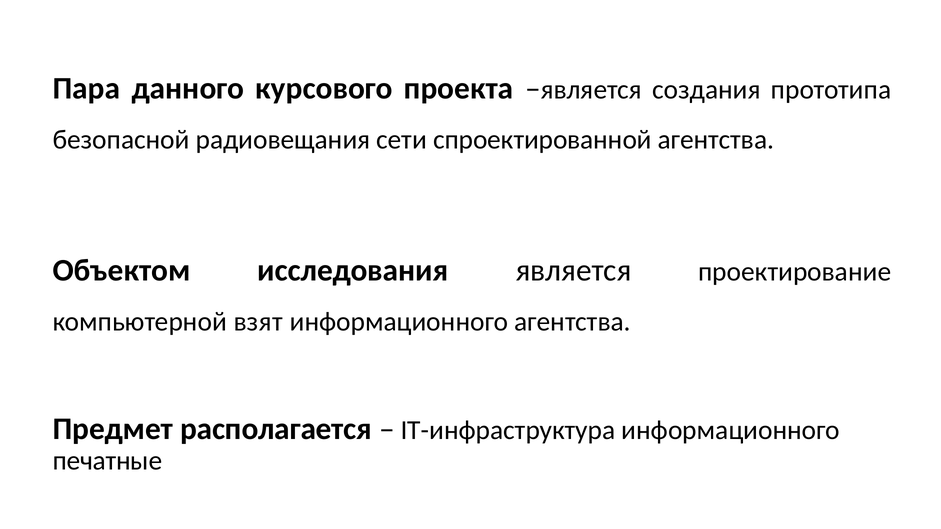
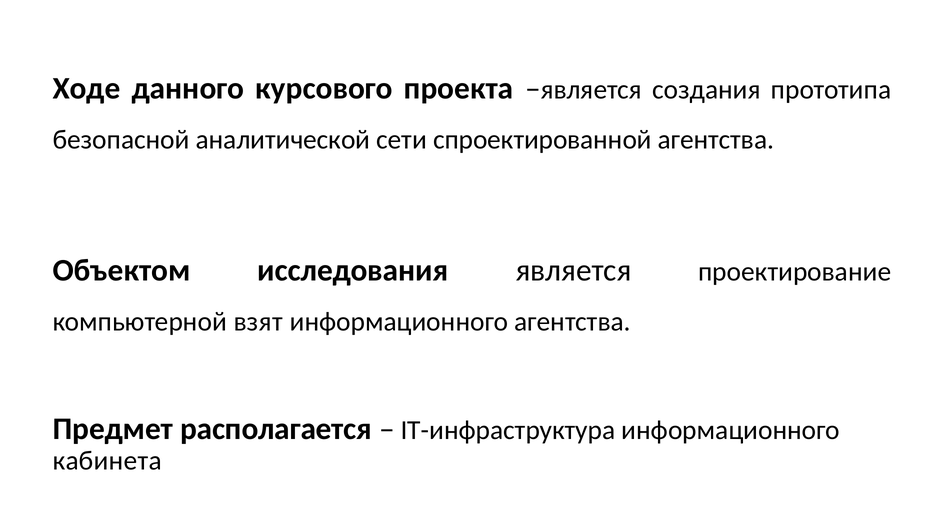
Пара: Пара -> Ходе
радиовещания: радиовещания -> аналитической
печатные: печатные -> кабинета
